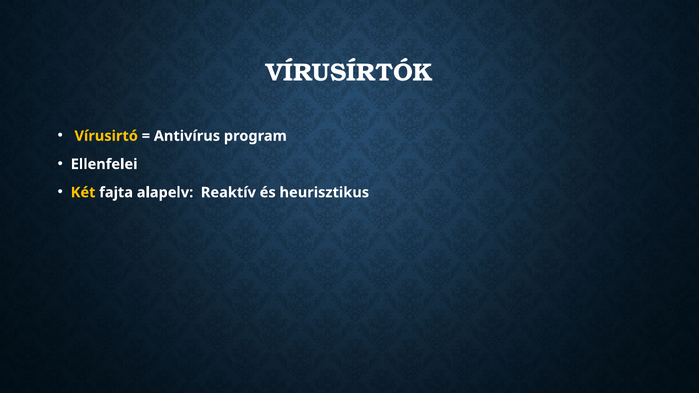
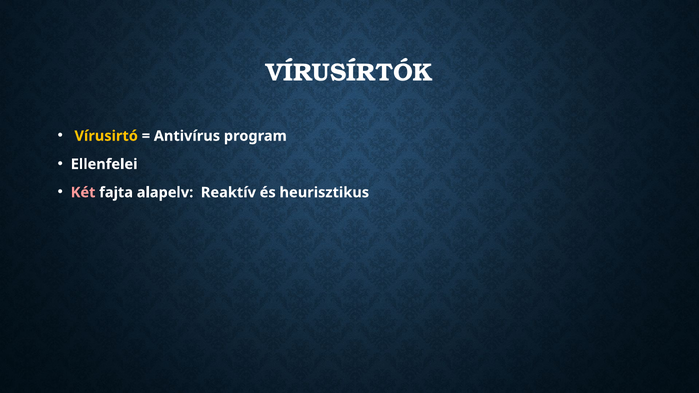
Két colour: yellow -> pink
